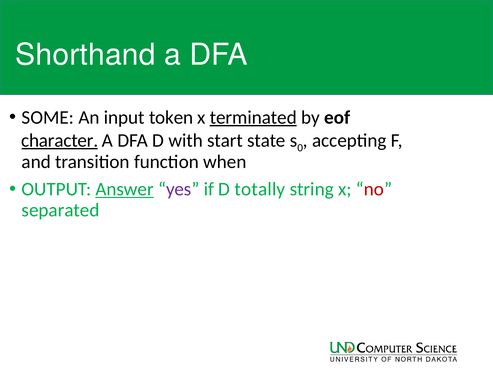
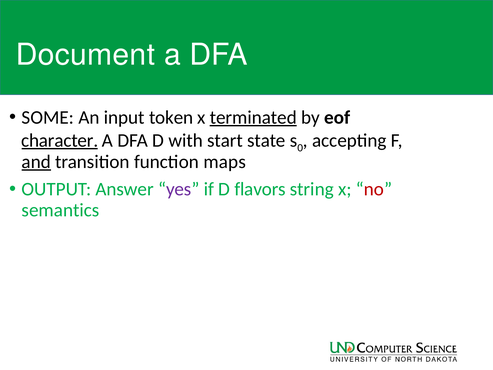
Shorthand: Shorthand -> Document
and underline: none -> present
when: when -> maps
Answer underline: present -> none
totally: totally -> flavors
separated: separated -> semantics
